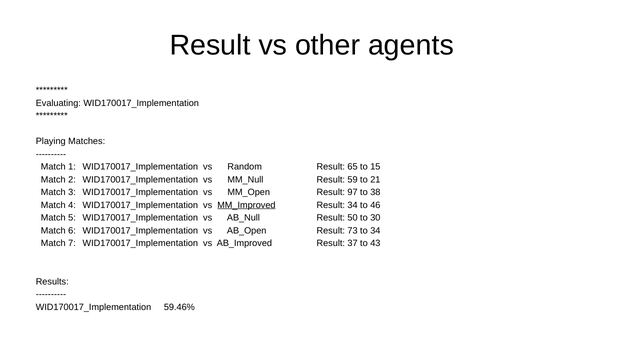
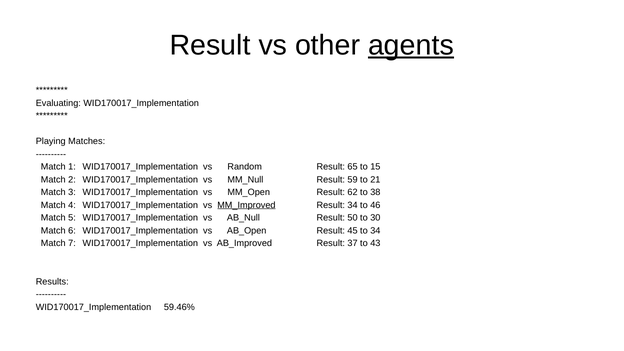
agents underline: none -> present
97: 97 -> 62
73: 73 -> 45
